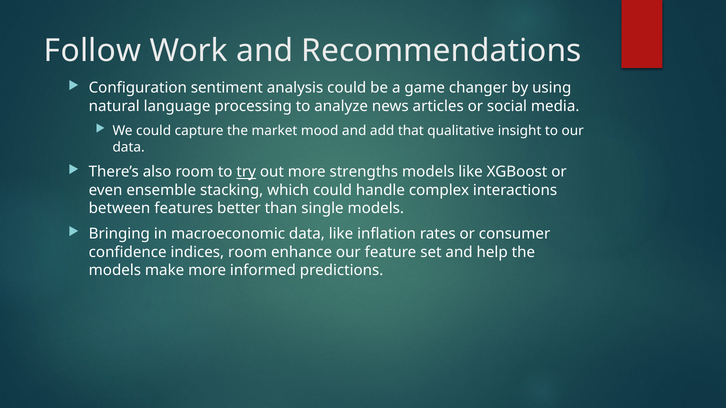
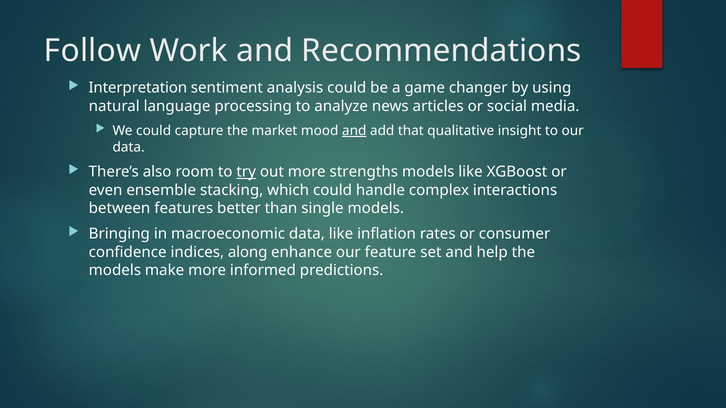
Configuration: Configuration -> Interpretation
and at (354, 131) underline: none -> present
indices room: room -> along
